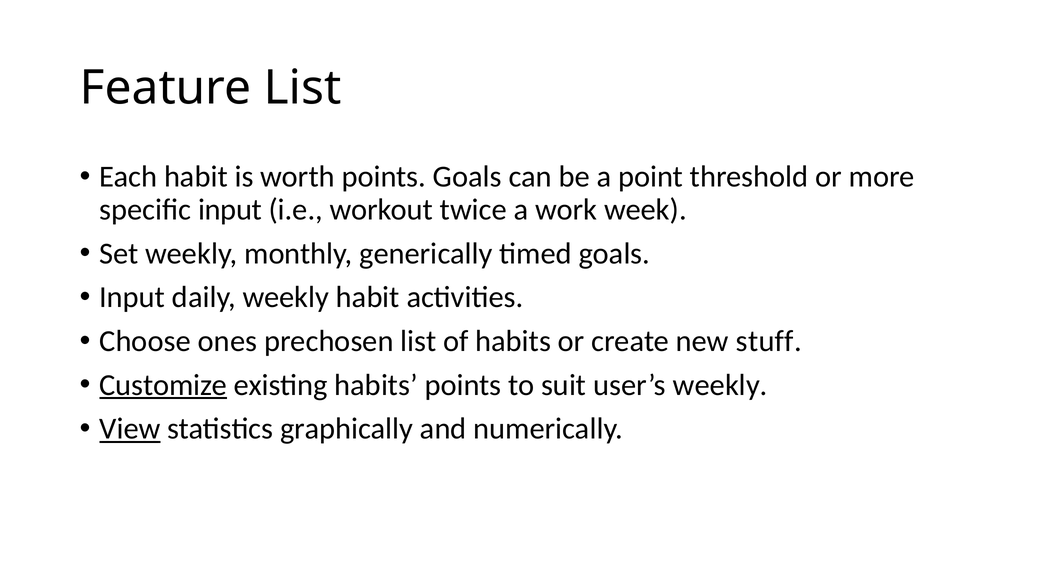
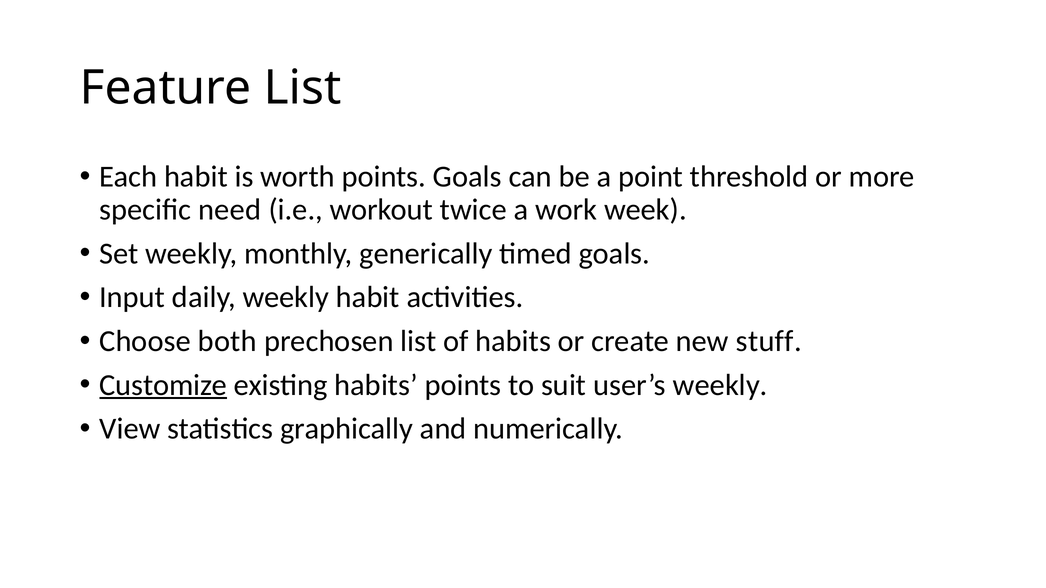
specific input: input -> need
ones: ones -> both
View underline: present -> none
